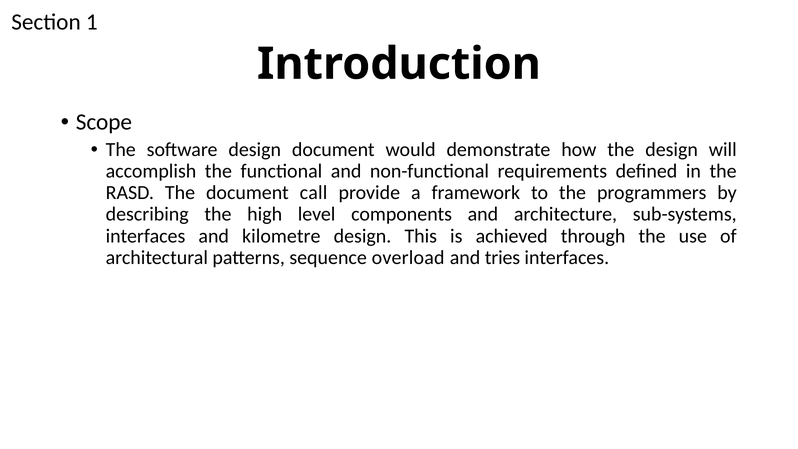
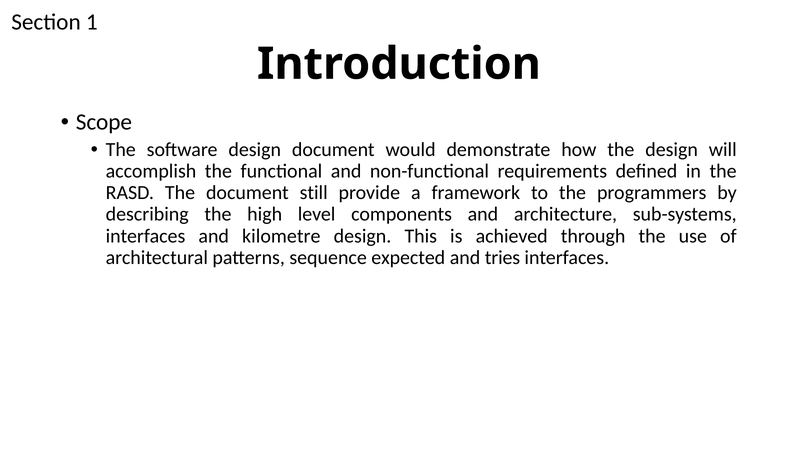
call: call -> still
overload: overload -> expected
